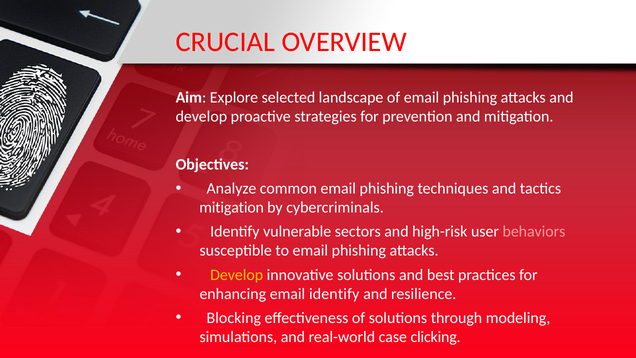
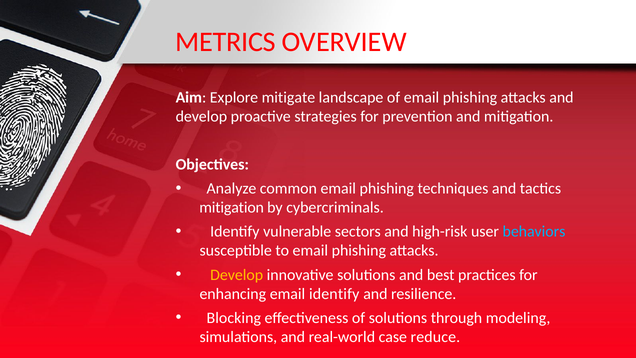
CRUCIAL: CRUCIAL -> METRICS
selected: selected -> mitigate
behaviors colour: pink -> light blue
clicking: clicking -> reduce
